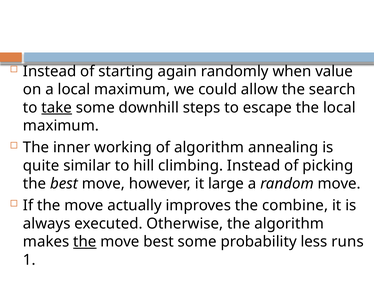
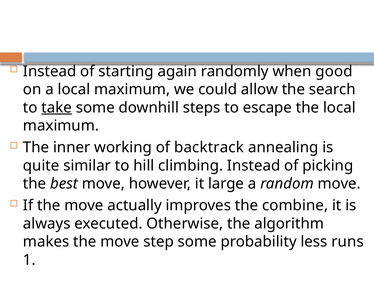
value: value -> good
of algorithm: algorithm -> backtrack
the at (85, 241) underline: present -> none
move best: best -> step
